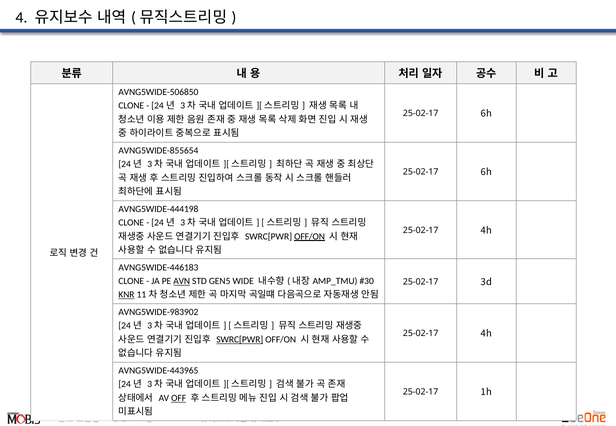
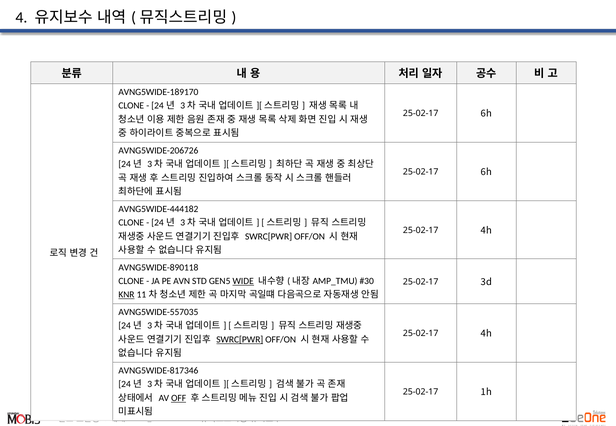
AVNG5WIDE-506850: AVNG5WIDE-506850 -> AVNG5WIDE-189170
AVNG5WIDE-855654: AVNG5WIDE-855654 -> AVNG5WIDE-206726
AVNG5WIDE-444198: AVNG5WIDE-444198 -> AVNG5WIDE-444182
OFF/ON at (310, 237) underline: present -> none
AVNG5WIDE-446183: AVNG5WIDE-446183 -> AVNG5WIDE-890118
AVN at (182, 281) underline: present -> none
WIDE underline: none -> present
AVNG5WIDE-983902: AVNG5WIDE-983902 -> AVNG5WIDE-557035
AVNG5WIDE-443965: AVNG5WIDE-443965 -> AVNG5WIDE-817346
